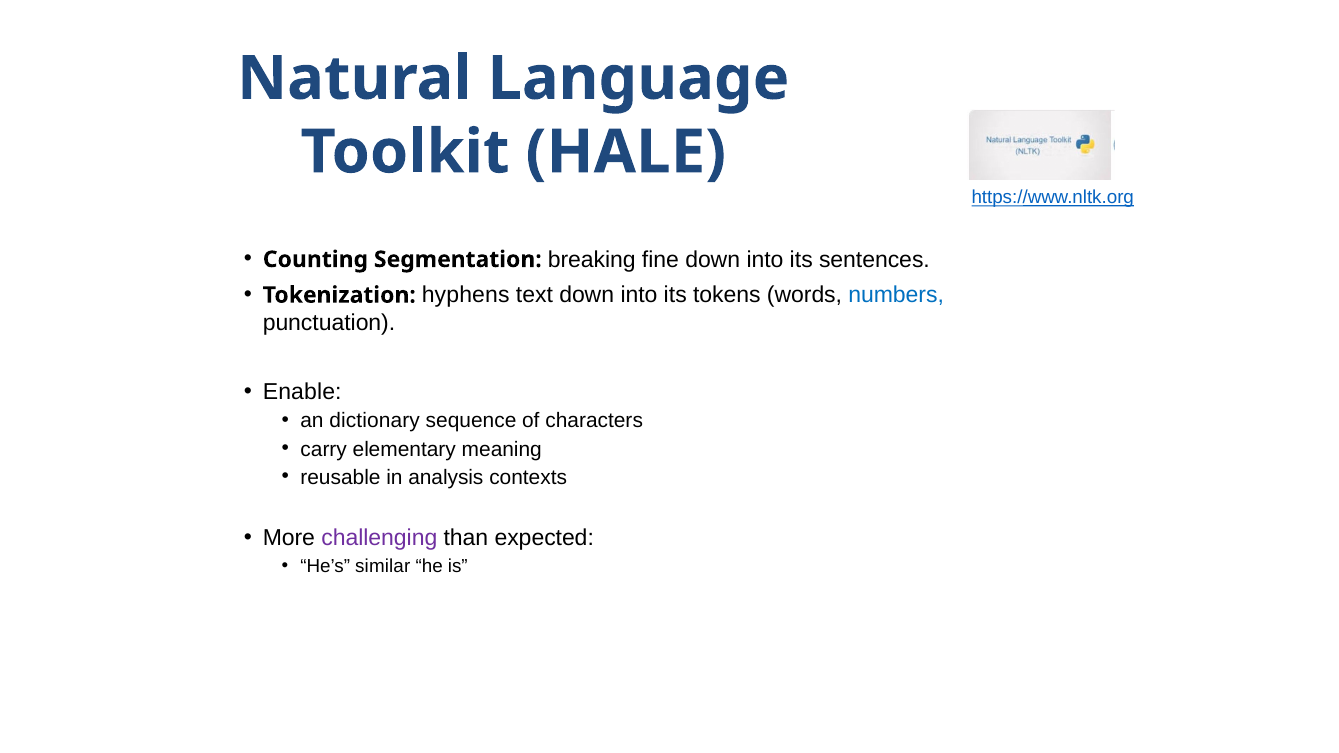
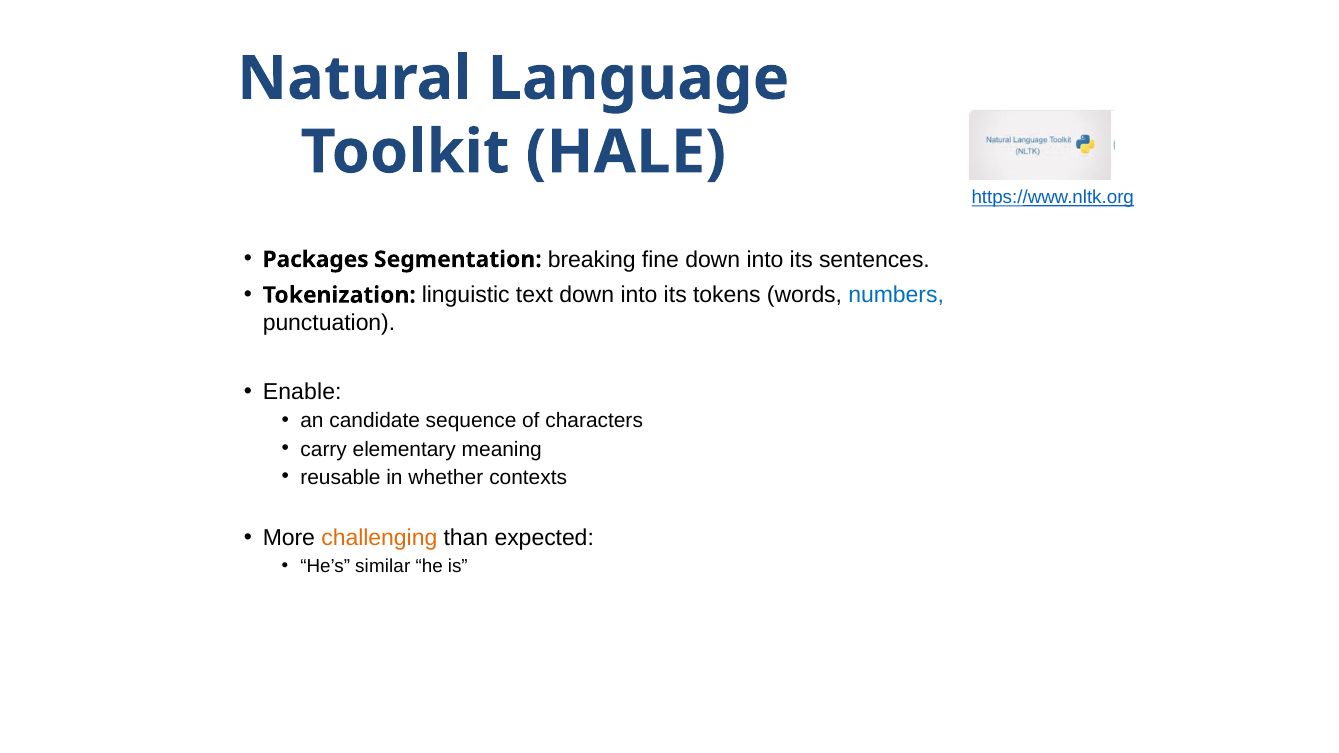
Counting: Counting -> Packages
hyphens: hyphens -> linguistic
dictionary: dictionary -> candidate
analysis: analysis -> whether
challenging colour: purple -> orange
